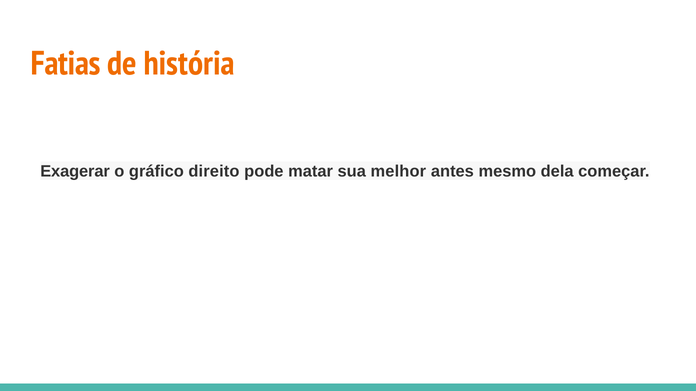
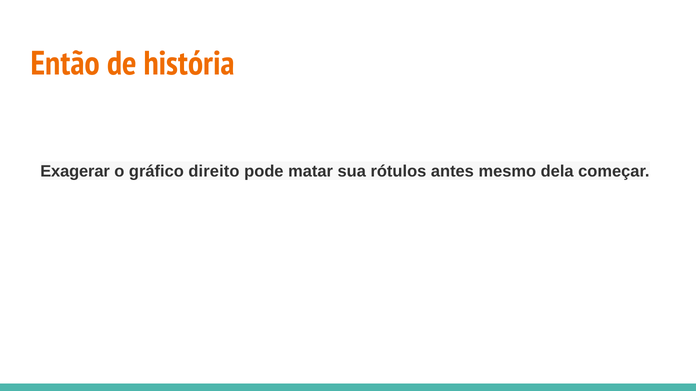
Fatias: Fatias -> Então
melhor: melhor -> rótulos
